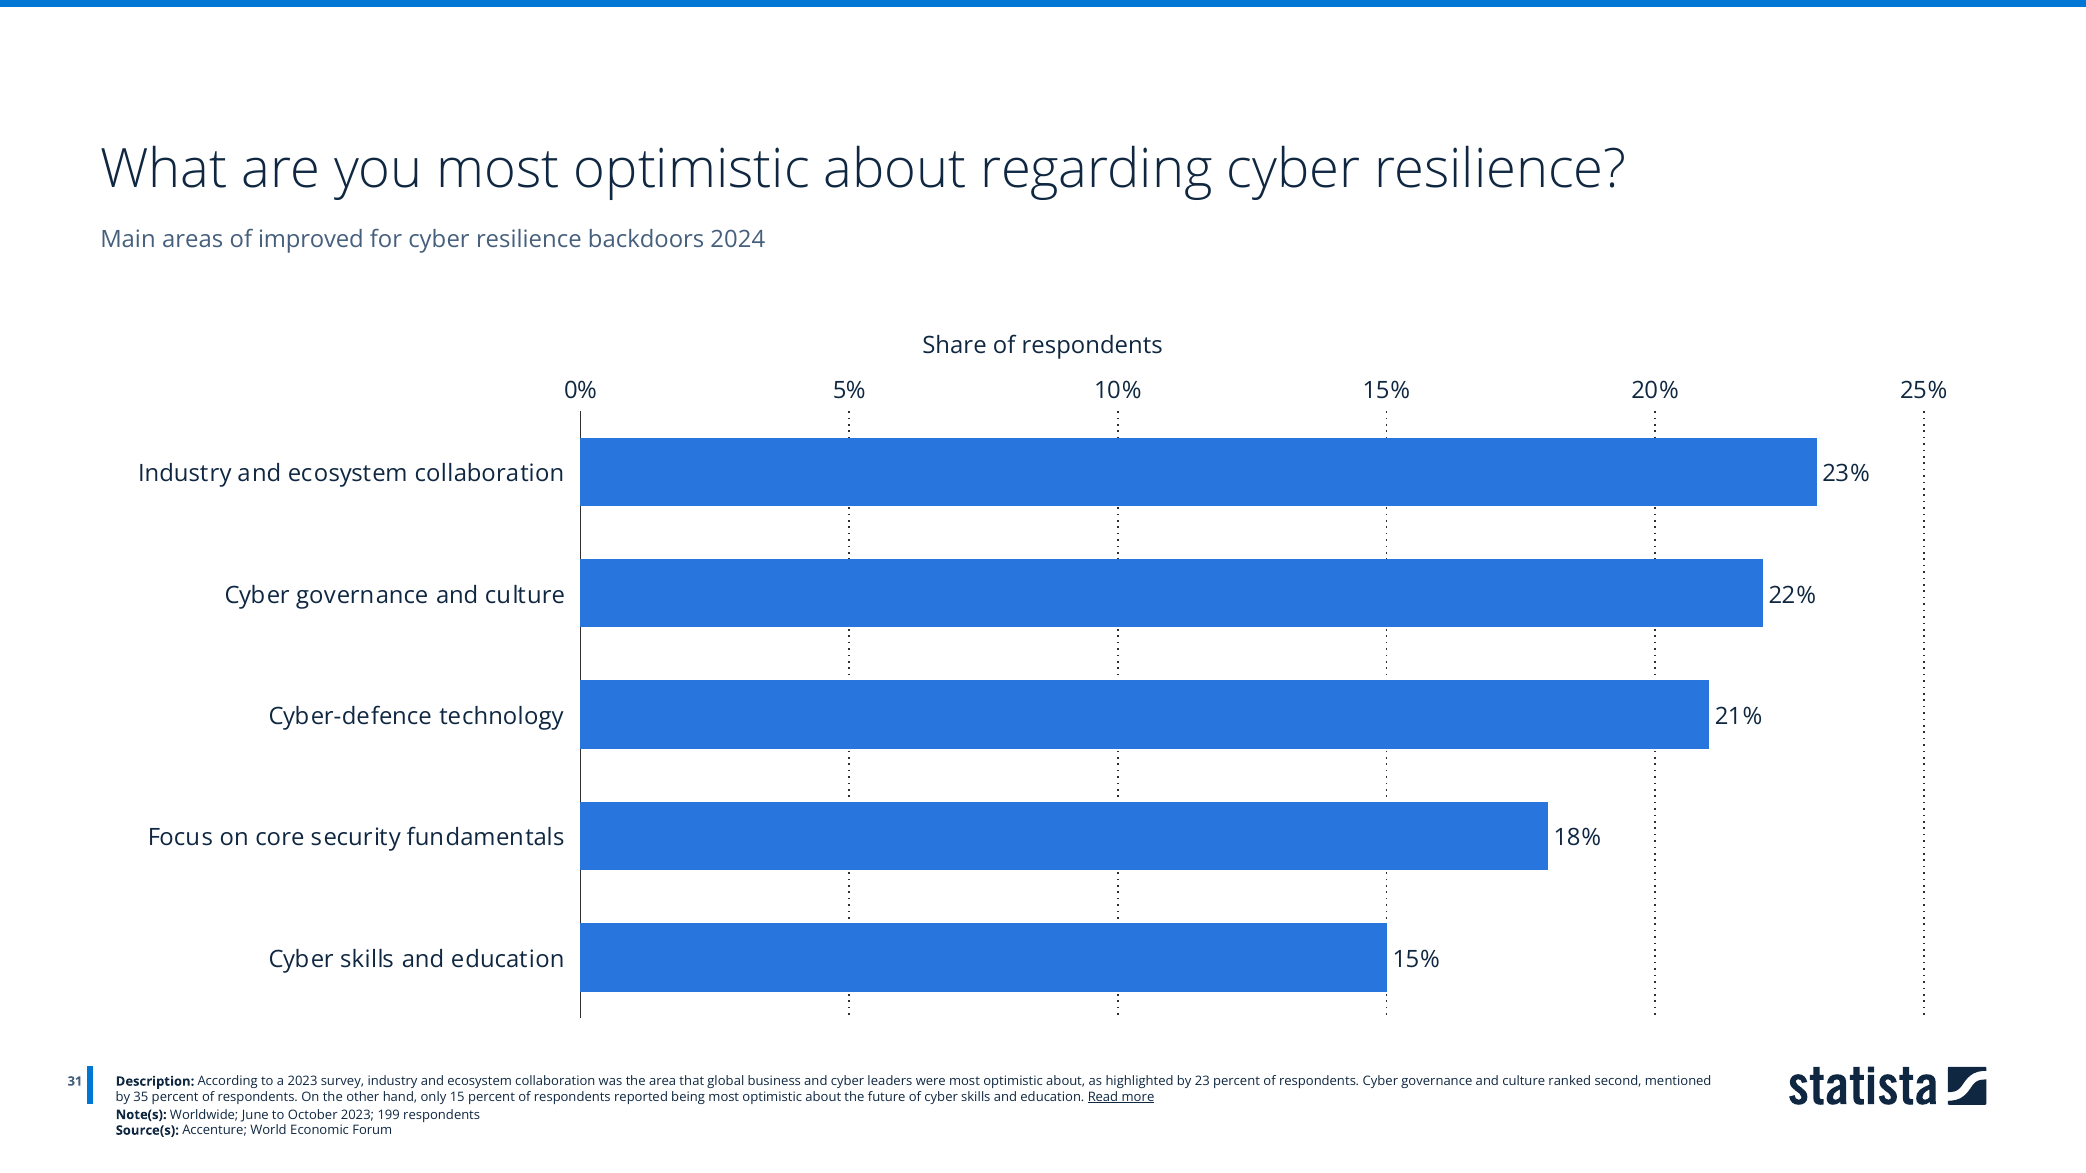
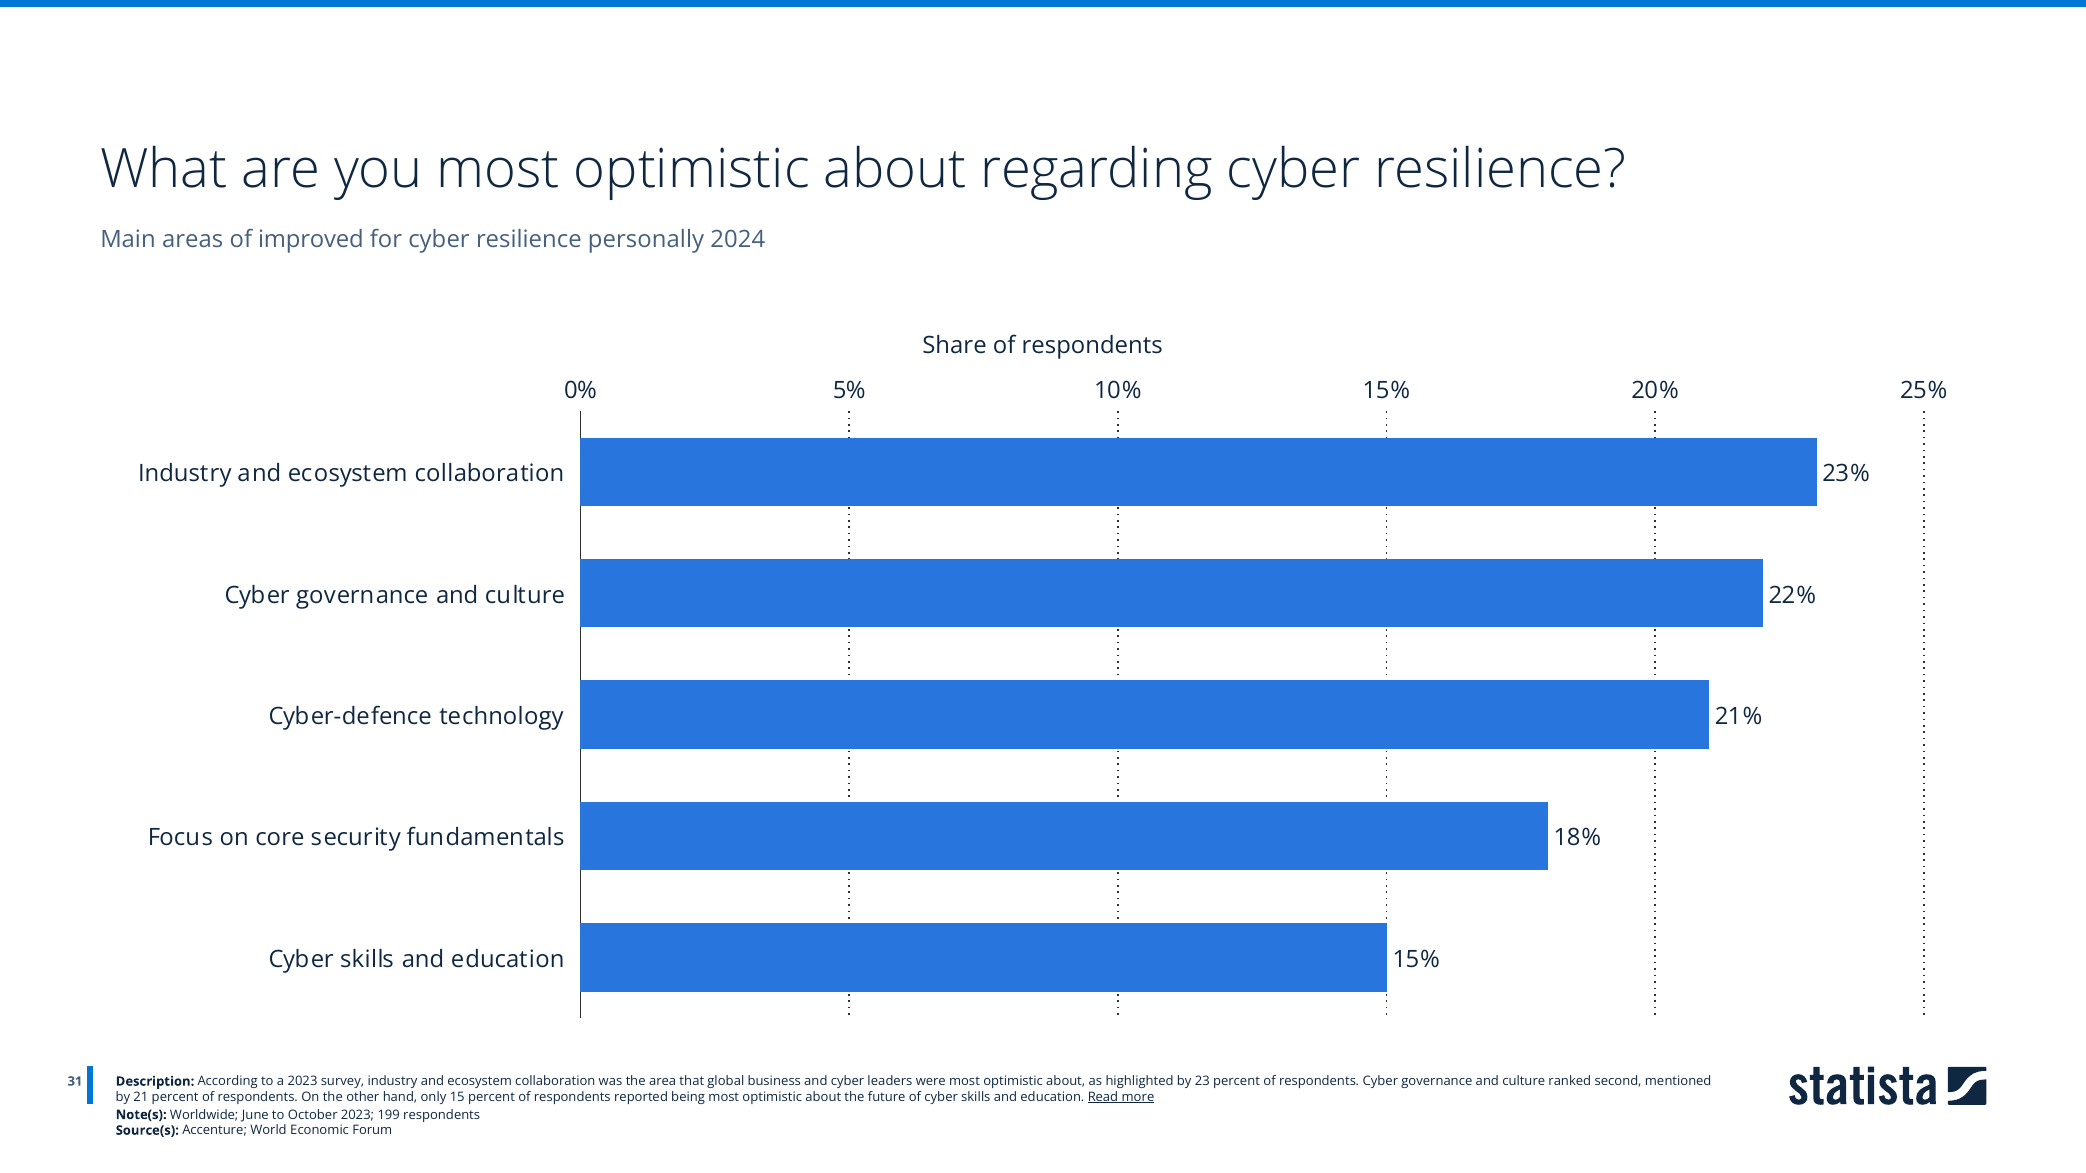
backdoors: backdoors -> personally
35: 35 -> 21
